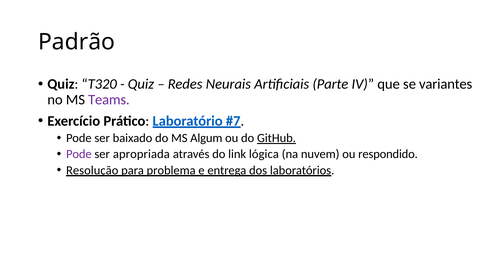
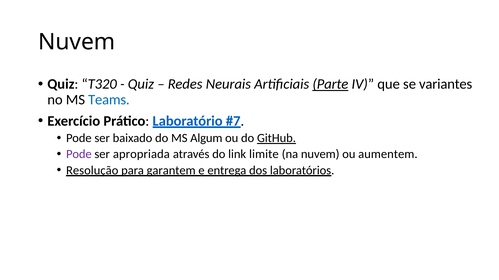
Padrão at (77, 42): Padrão -> Nuvem
Parte underline: none -> present
Teams colour: purple -> blue
lógica: lógica -> limite
respondido: respondido -> aumentem
problema: problema -> garantem
